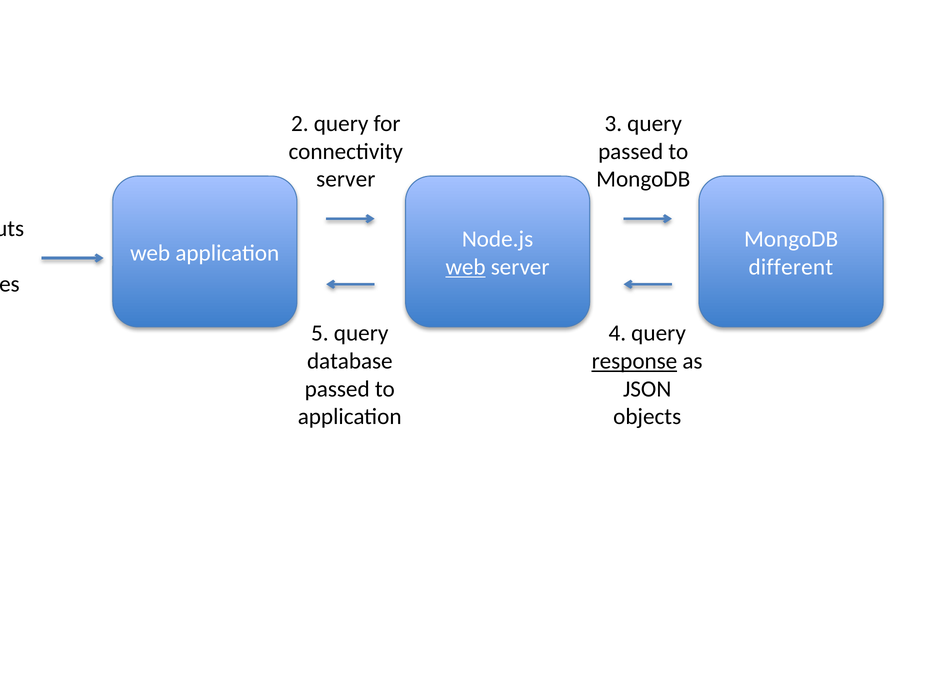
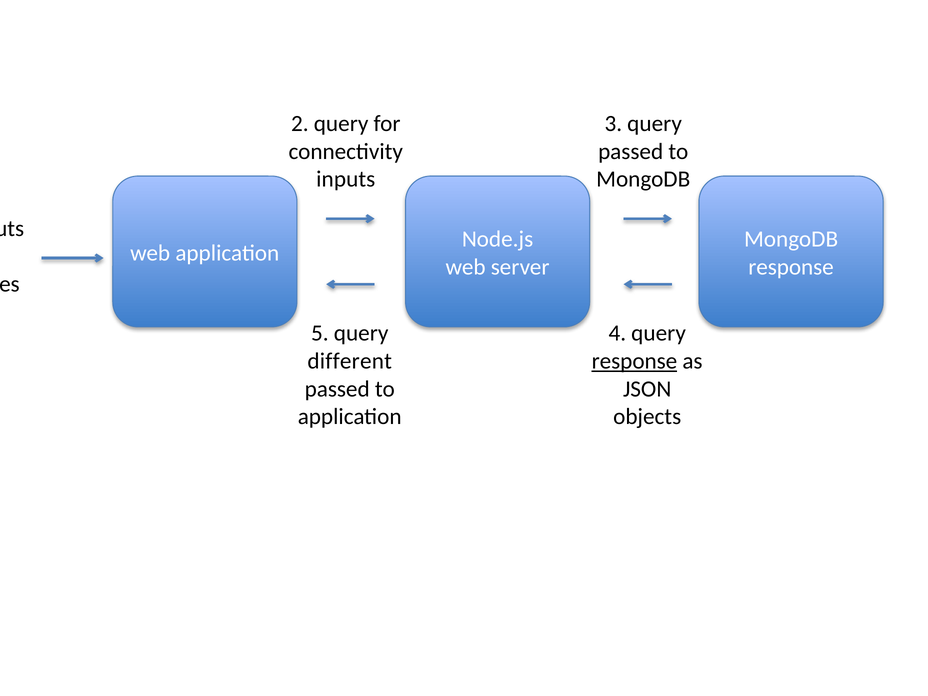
server at (346, 179): server -> inputs
web at (466, 267) underline: present -> none
different at (791, 267): different -> response
database: database -> different
